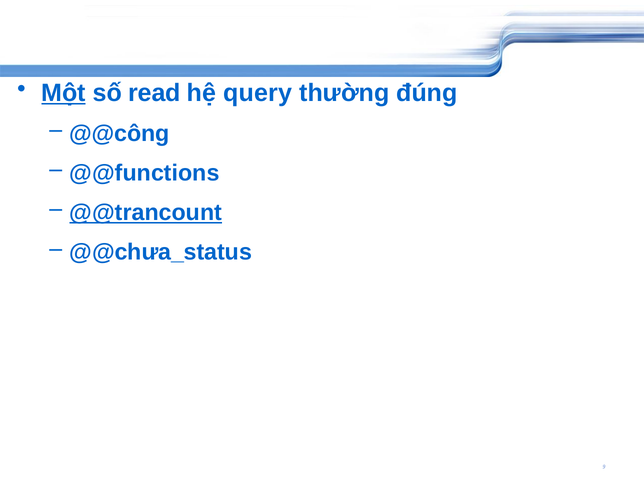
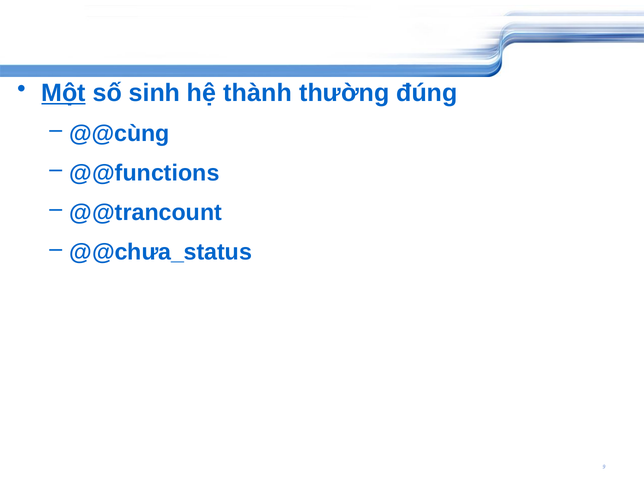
read: read -> sinh
query: query -> thành
@@công: @@công -> @@cùng
@@trancount underline: present -> none
